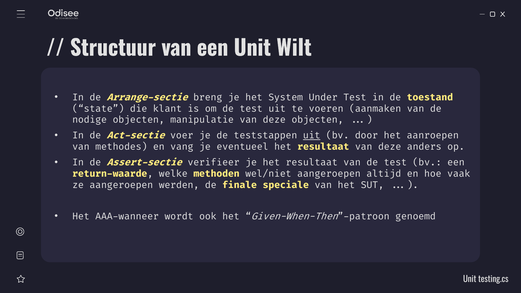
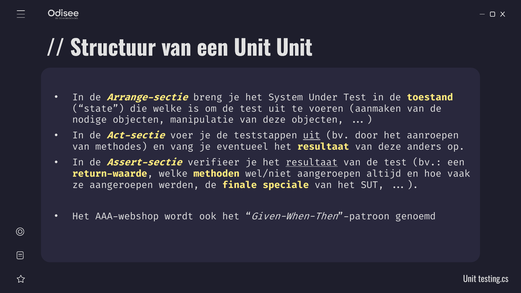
Unit Wilt: Wilt -> Unit
die klant: klant -> welke
resultaat at (312, 163) underline: none -> present
AAA-wanneer: AAA-wanneer -> AAA-webshop
